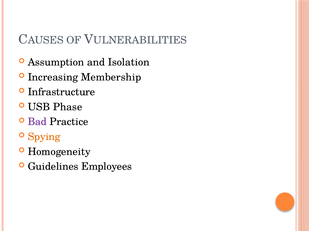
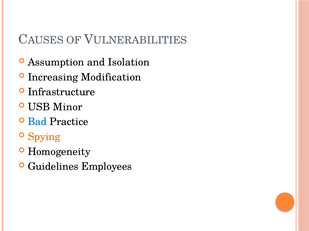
Membership: Membership -> Modification
Phase: Phase -> Minor
Bad colour: purple -> blue
